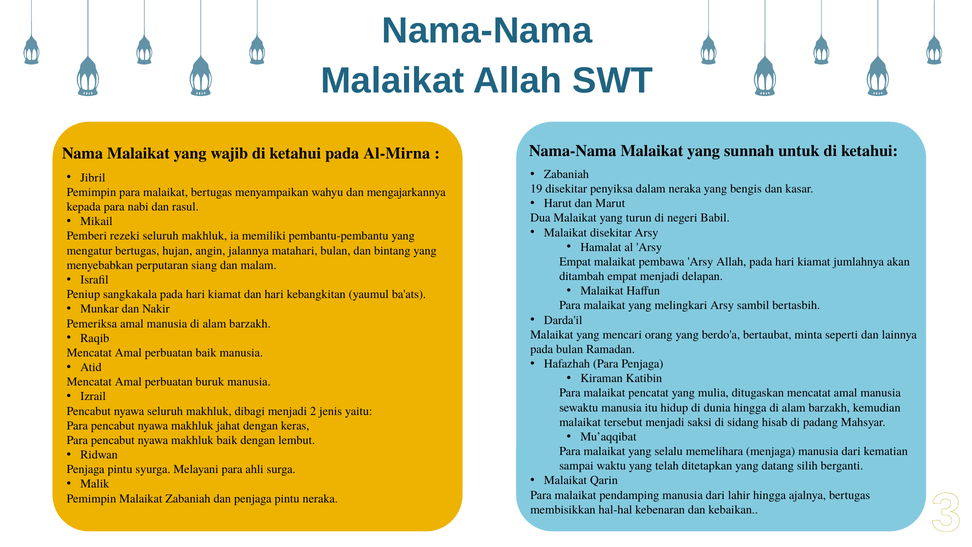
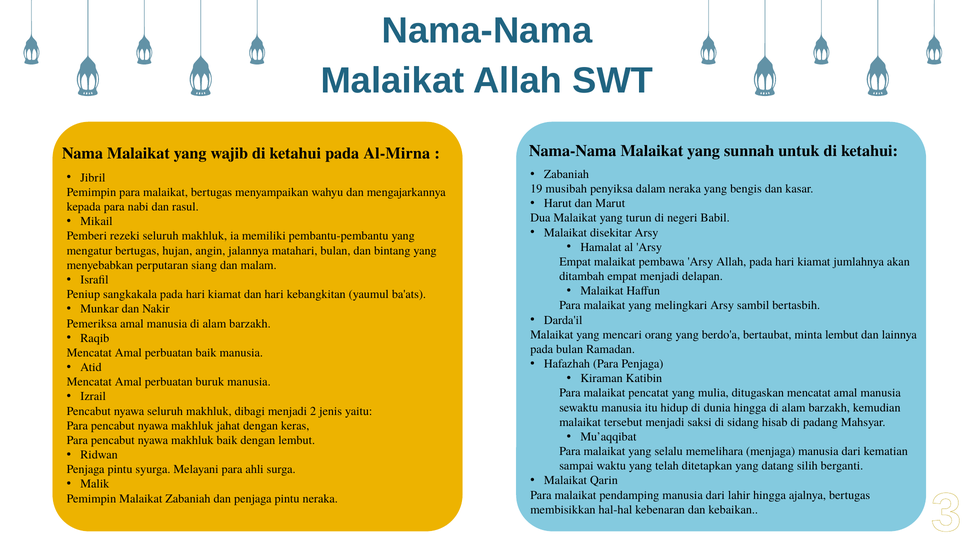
19 disekitar: disekitar -> musibah
minta seperti: seperti -> lembut
